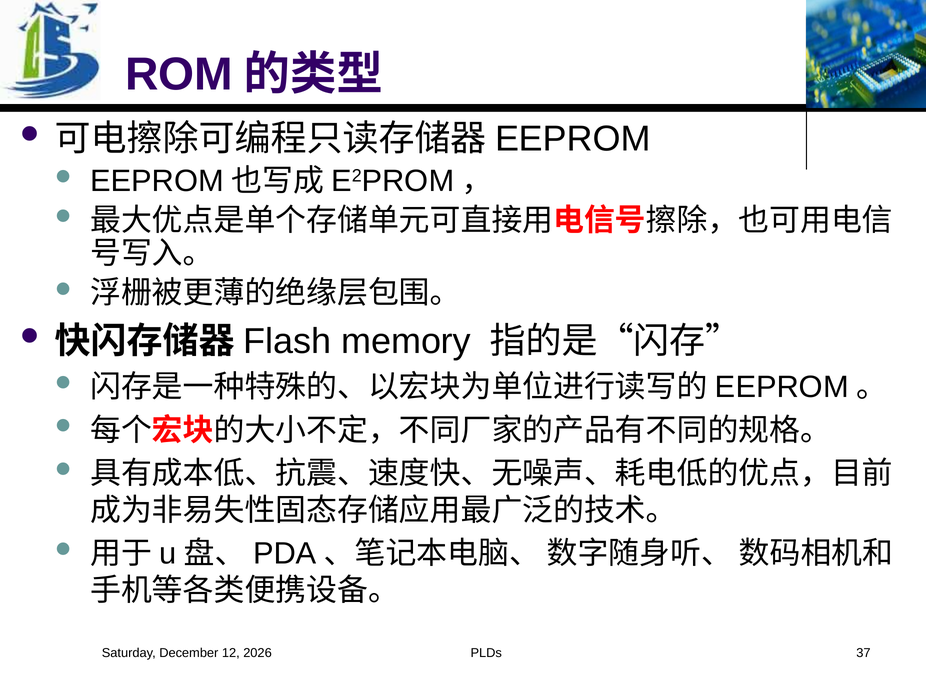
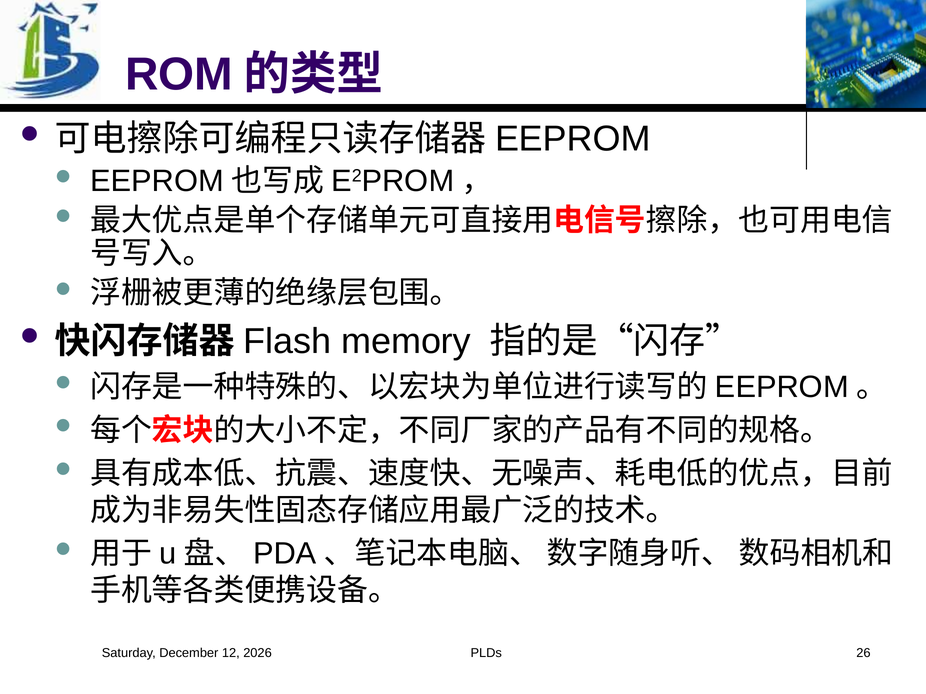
37: 37 -> 26
